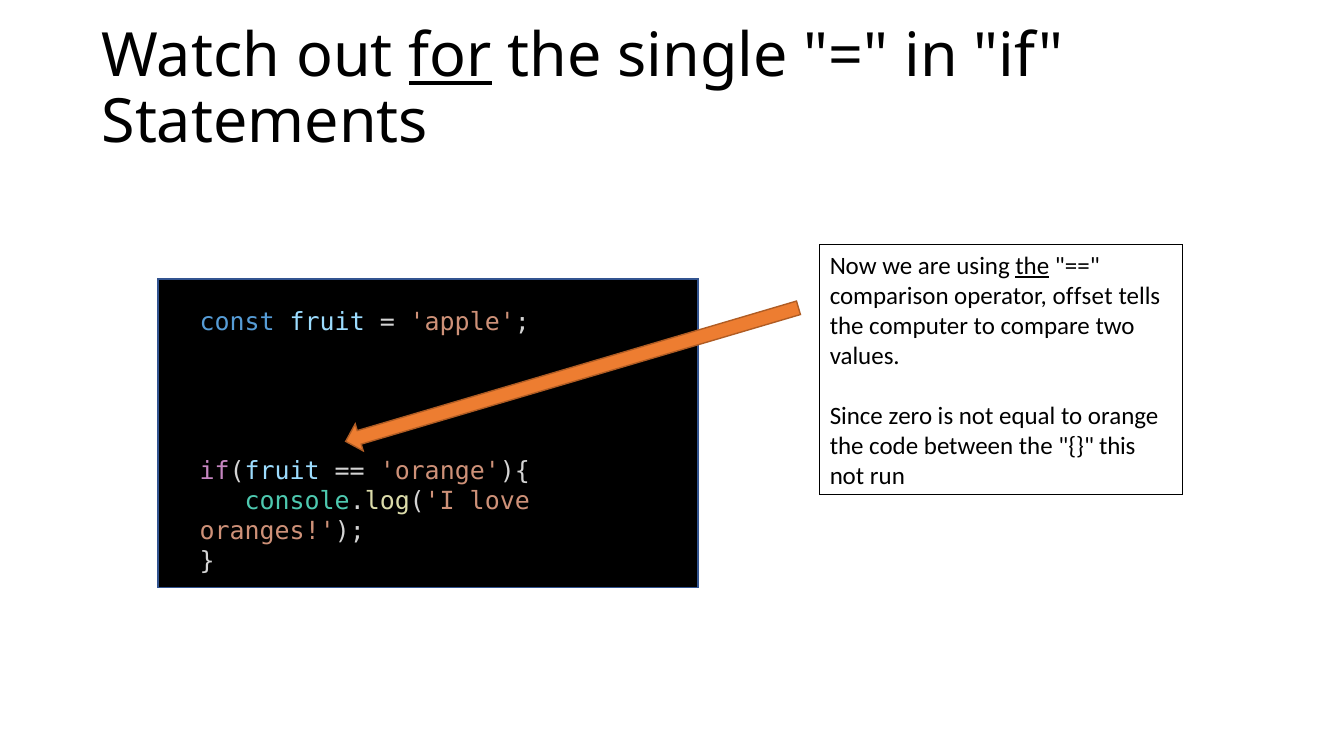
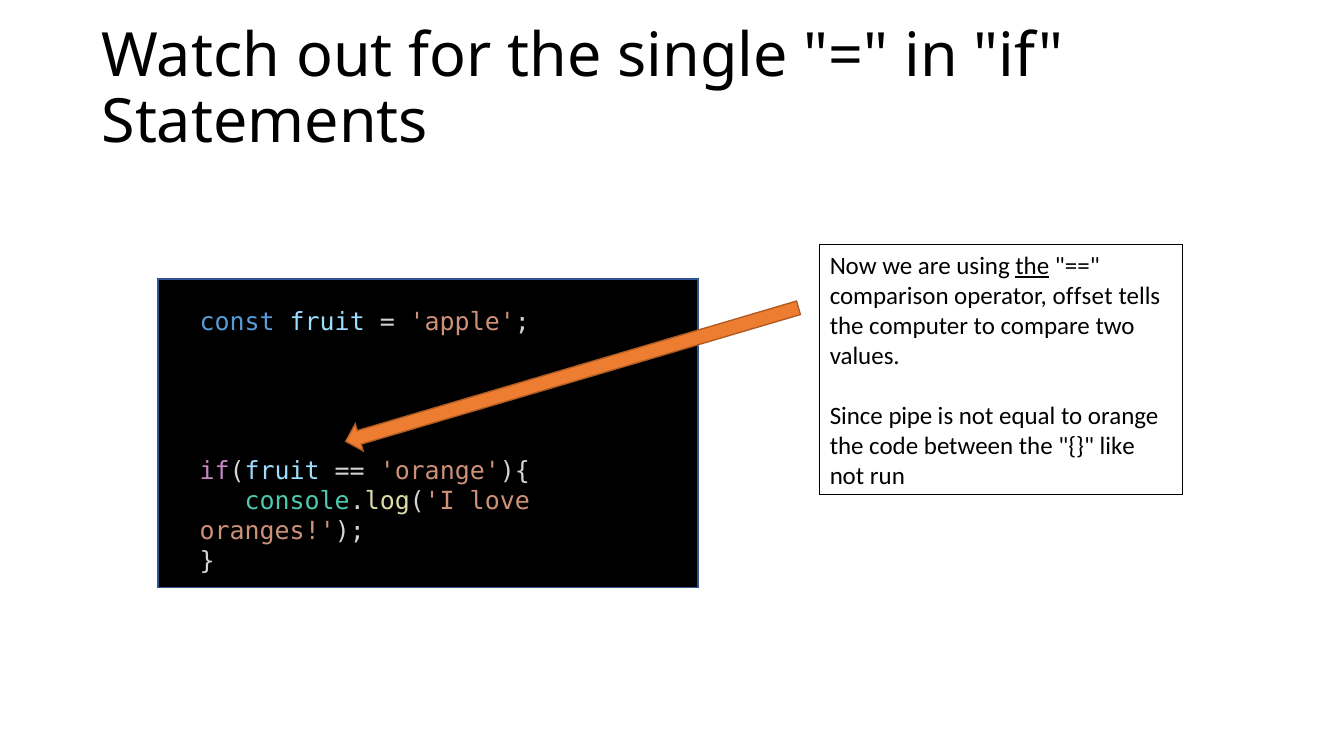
for underline: present -> none
zero: zero -> pipe
this: this -> like
